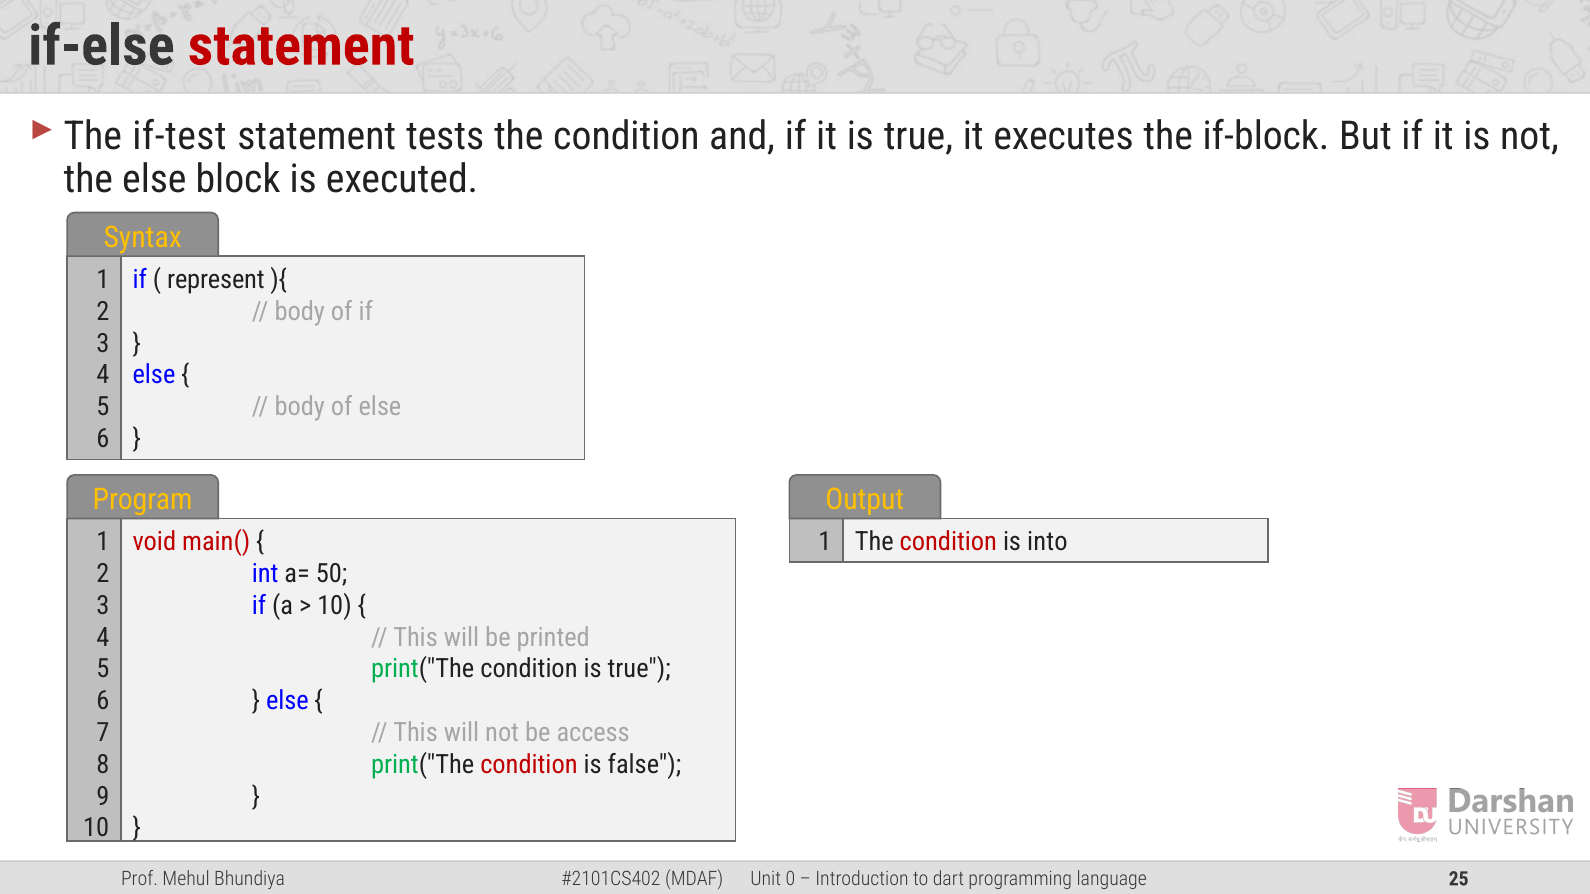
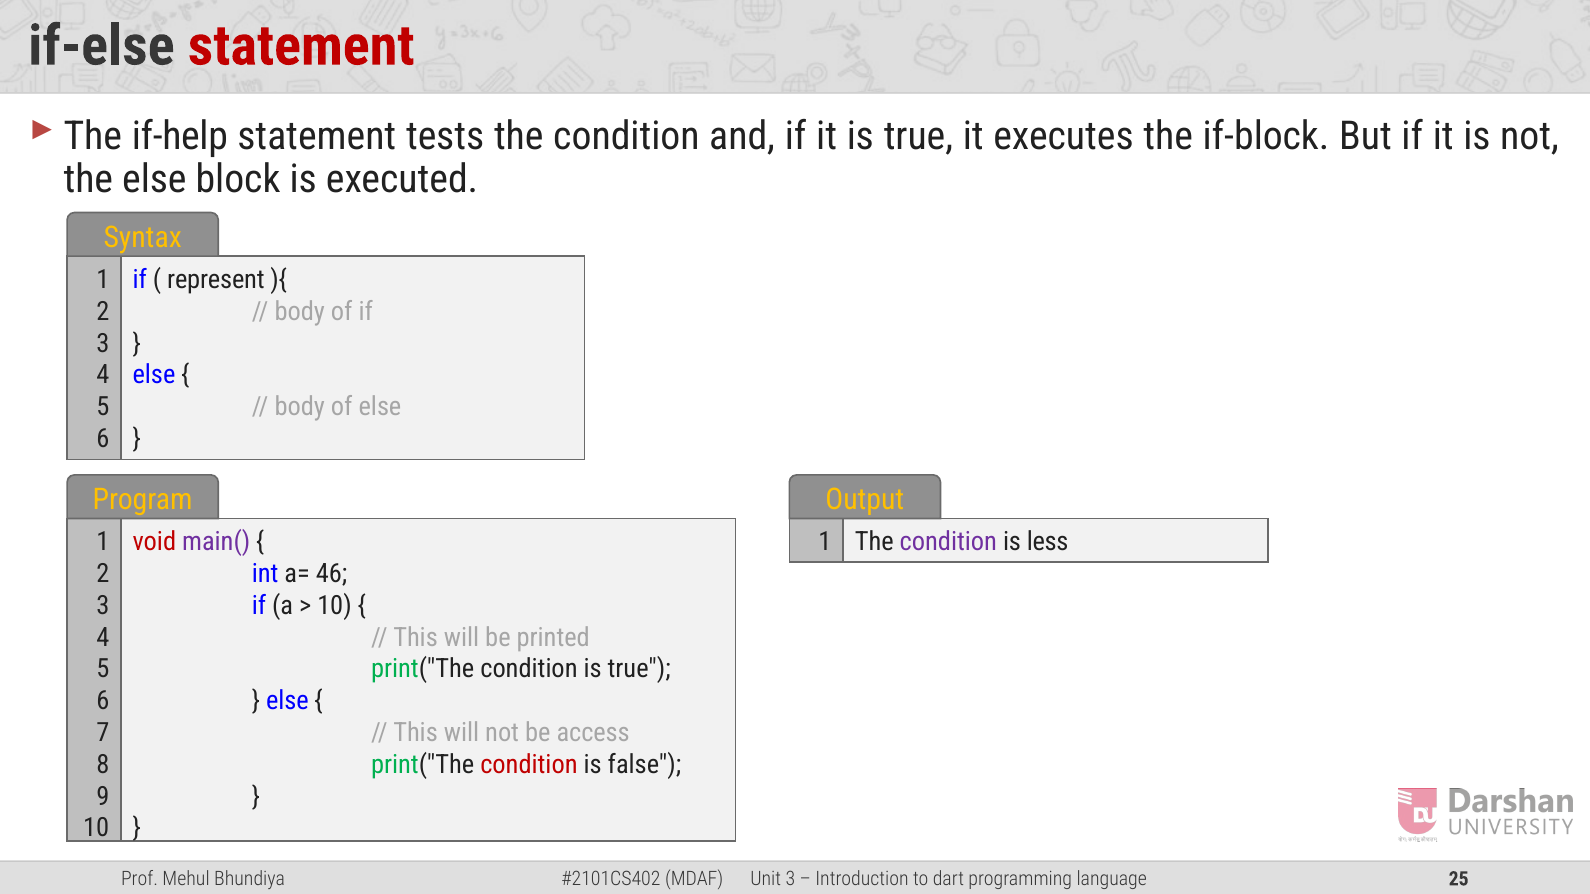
if-test: if-test -> if-help
main( colour: red -> purple
condition at (948, 542) colour: red -> purple
into: into -> less
50: 50 -> 46
0 at (790, 879): 0 -> 3
